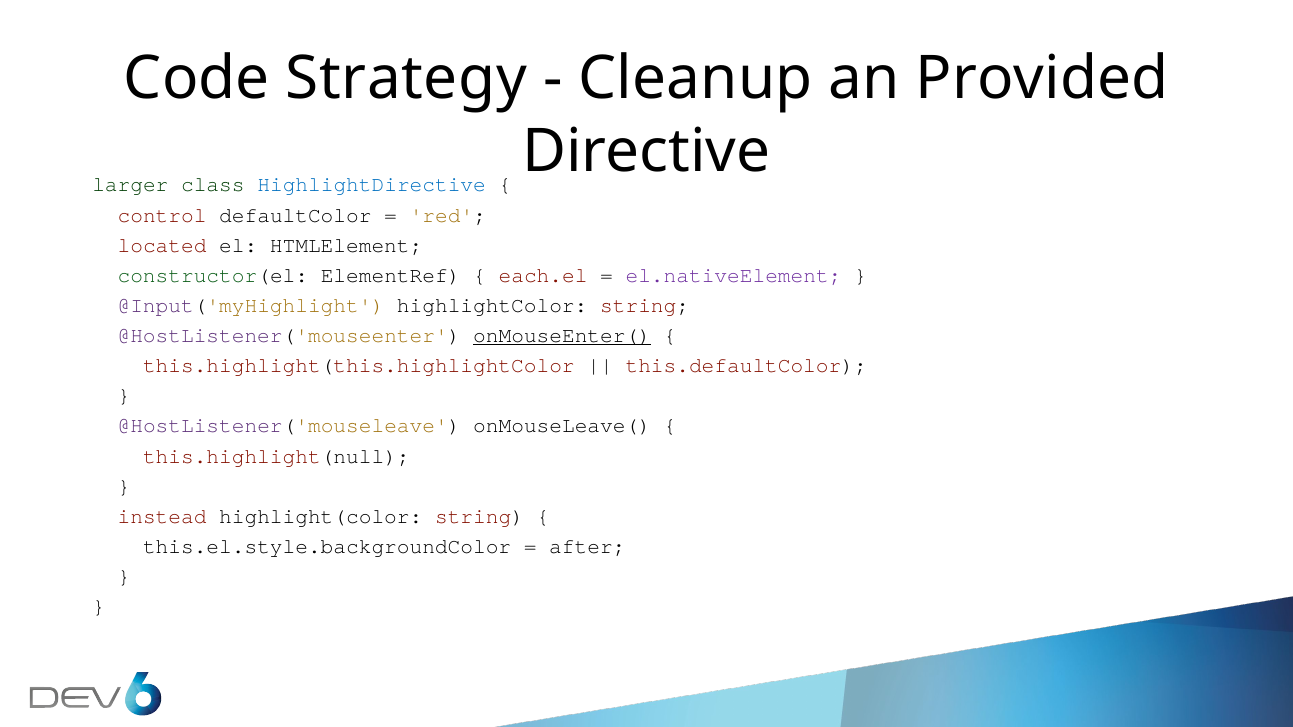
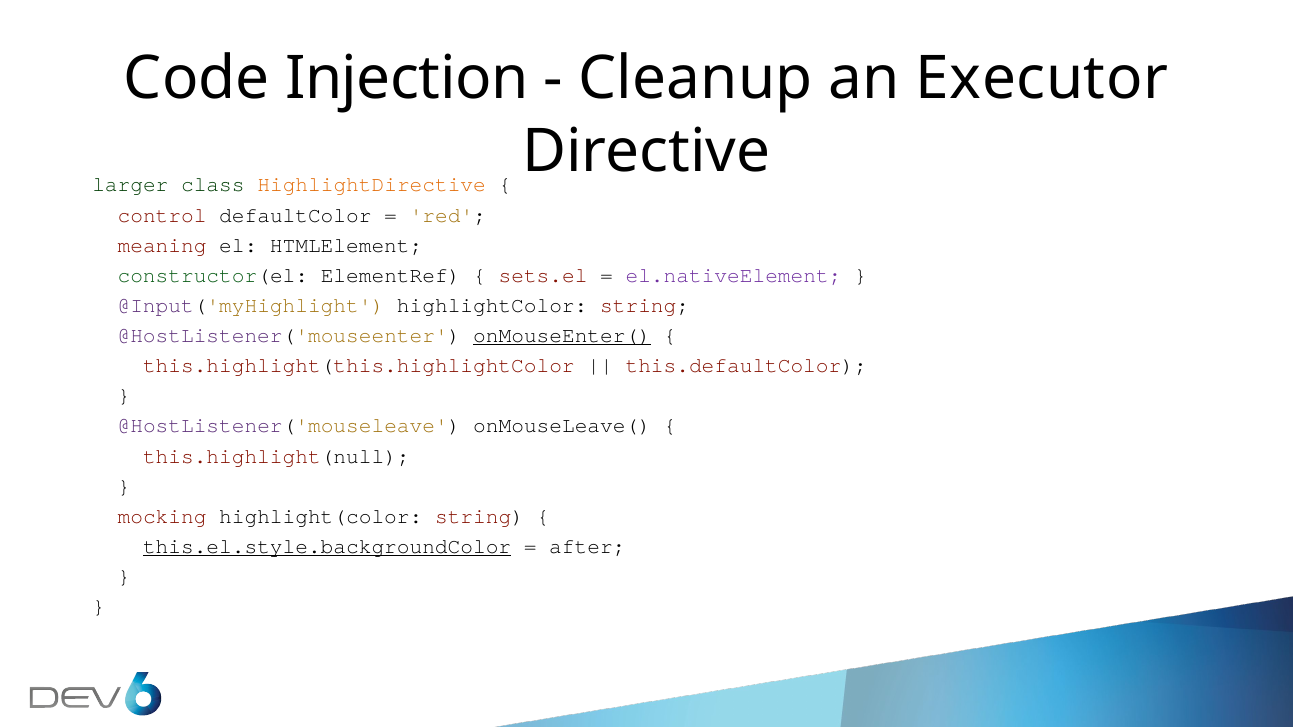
Strategy: Strategy -> Injection
Provided: Provided -> Executor
HighlightDirective colour: blue -> orange
located: located -> meaning
each.el: each.el -> sets.el
instead: instead -> mocking
this.el.style.backgroundColor underline: none -> present
